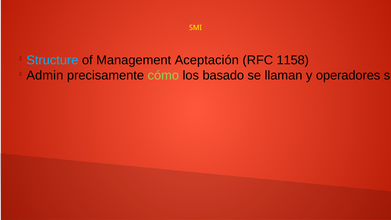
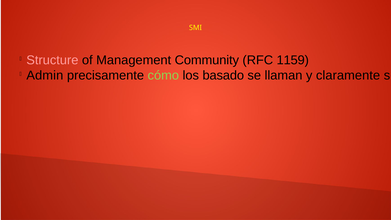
Structure colour: light blue -> pink
Aceptación: Aceptación -> Community
1158: 1158 -> 1159
operadores: operadores -> claramente
